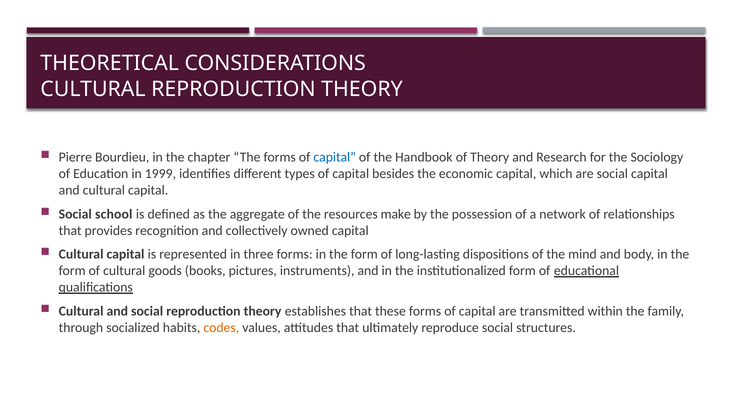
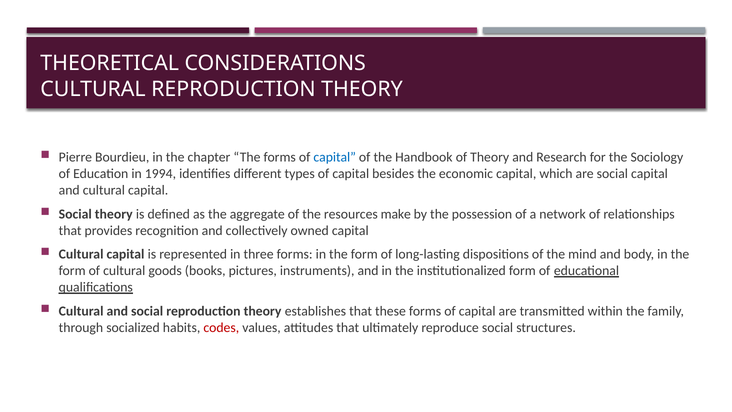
1999: 1999 -> 1994
Social school: school -> theory
codes colour: orange -> red
